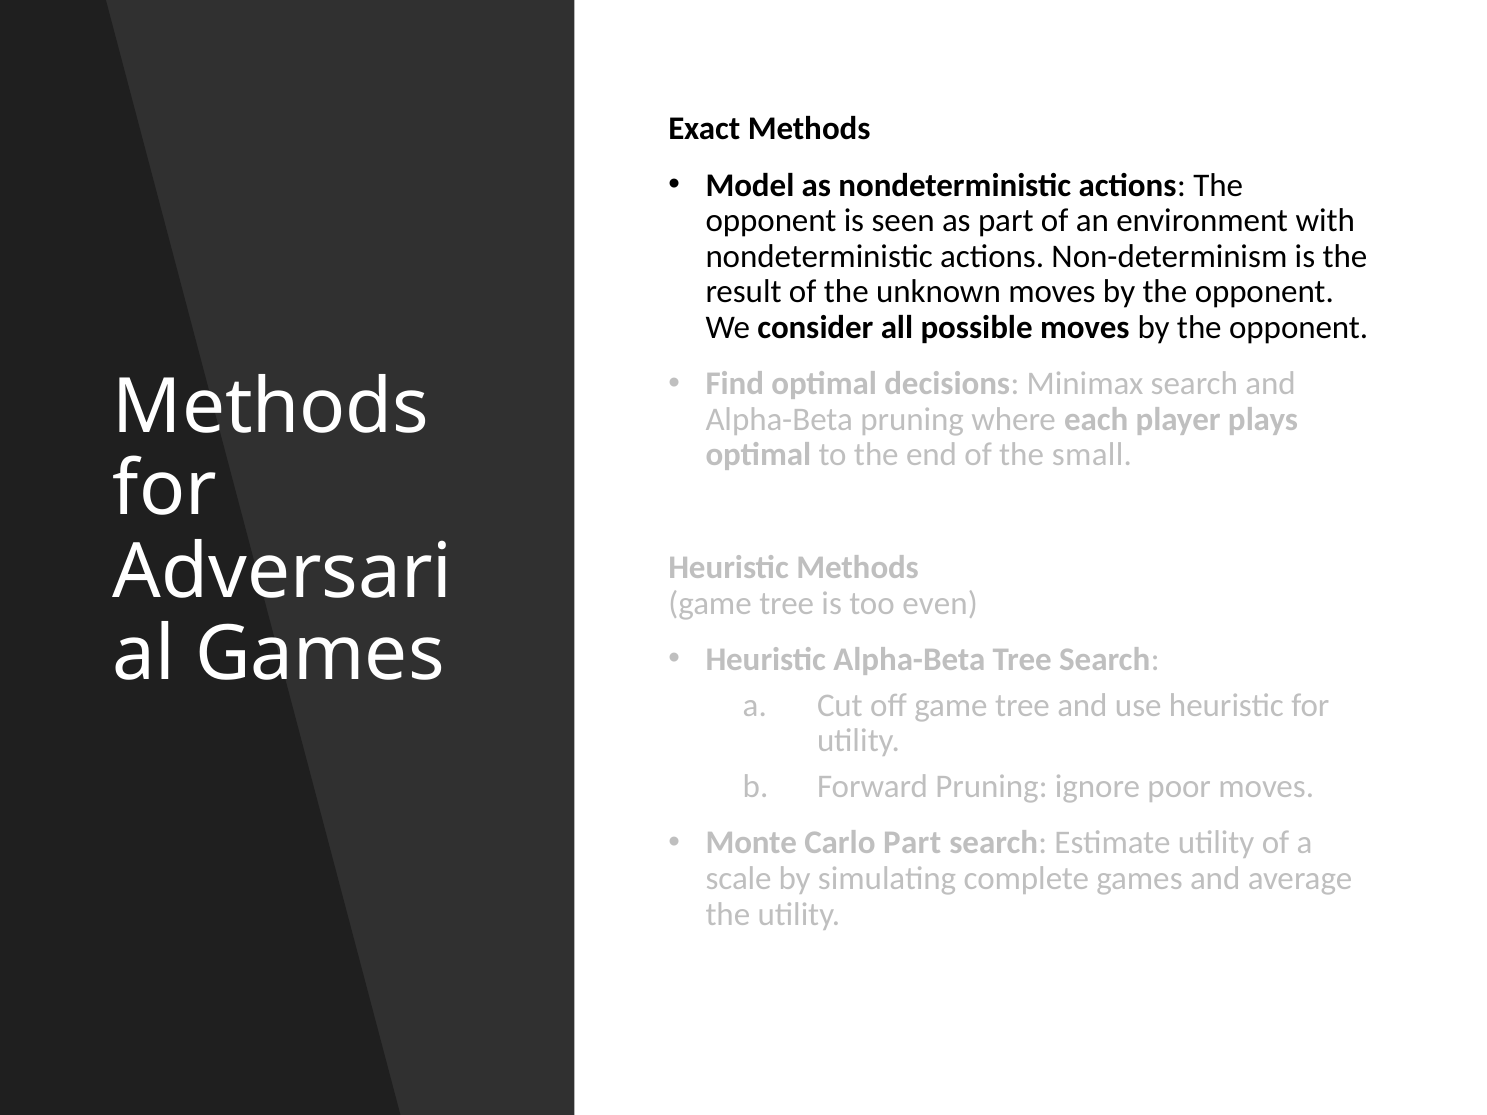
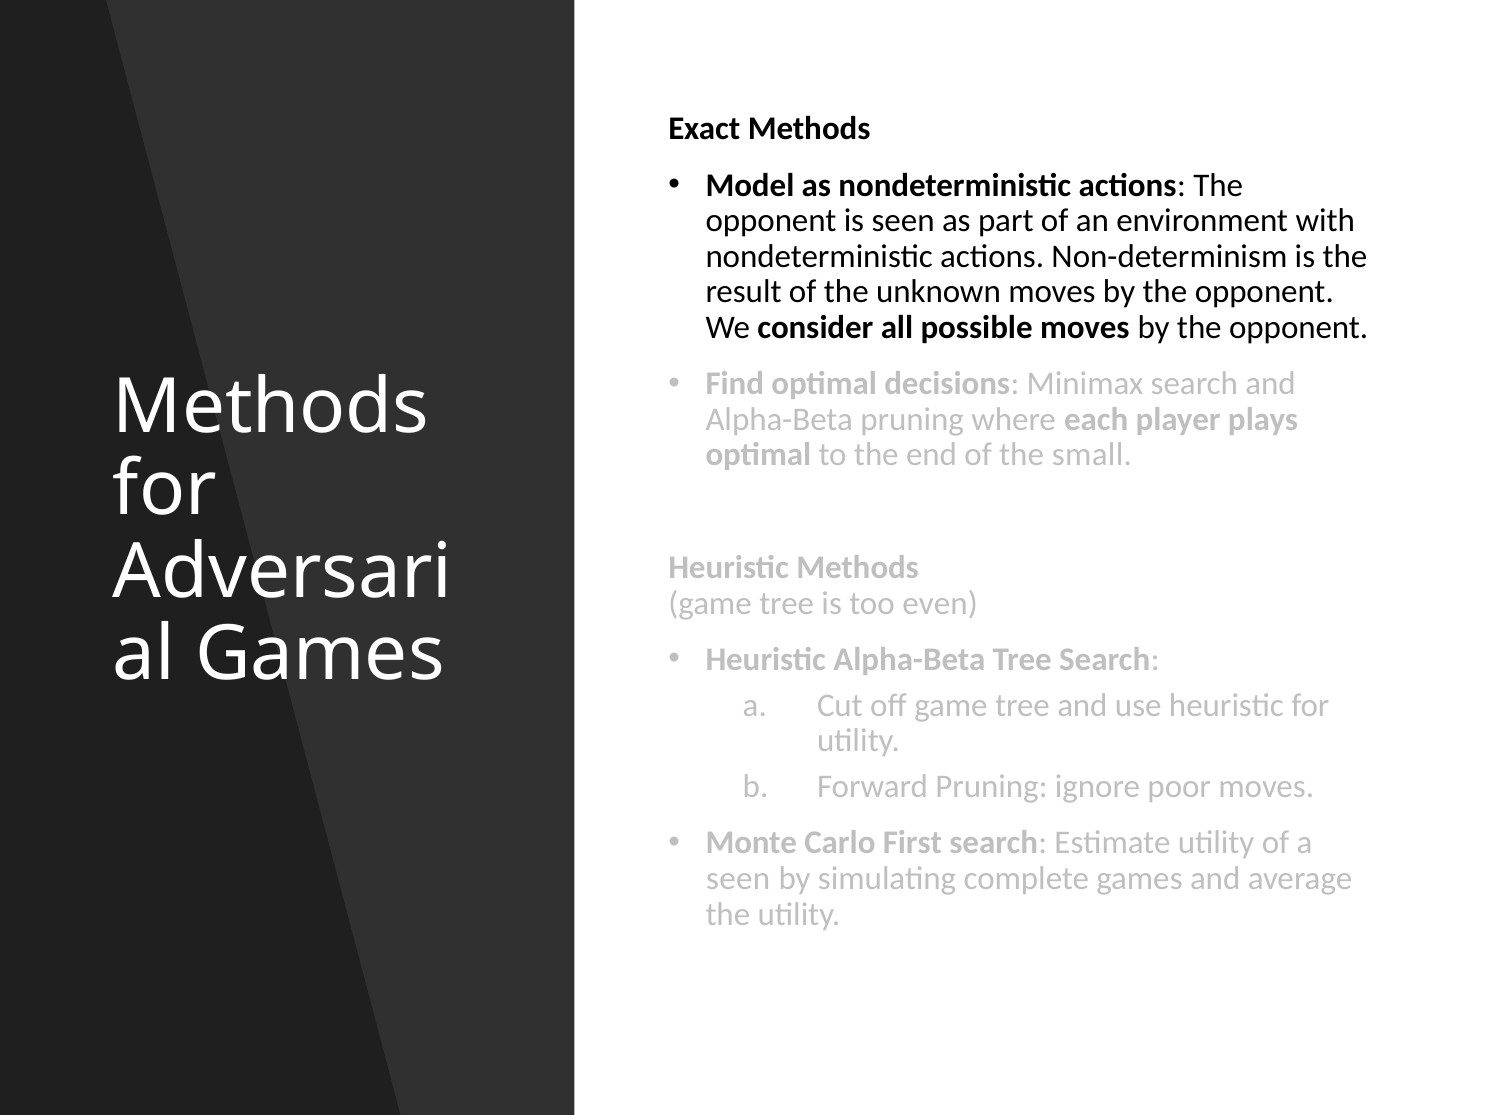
Carlo Part: Part -> First
scale at (738, 879): scale -> seen
